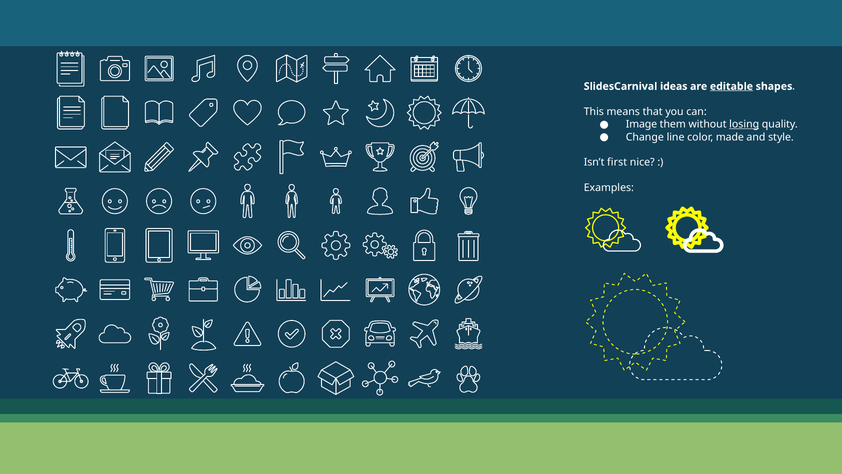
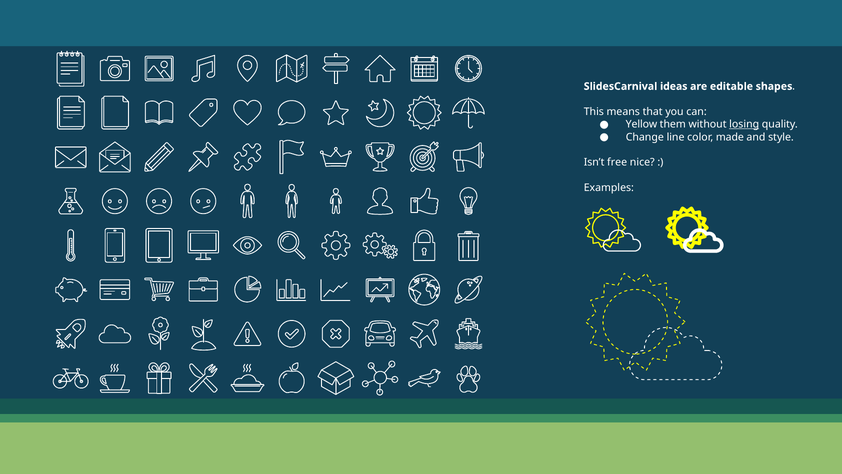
editable underline: present -> none
Image: Image -> Yellow
first: first -> free
